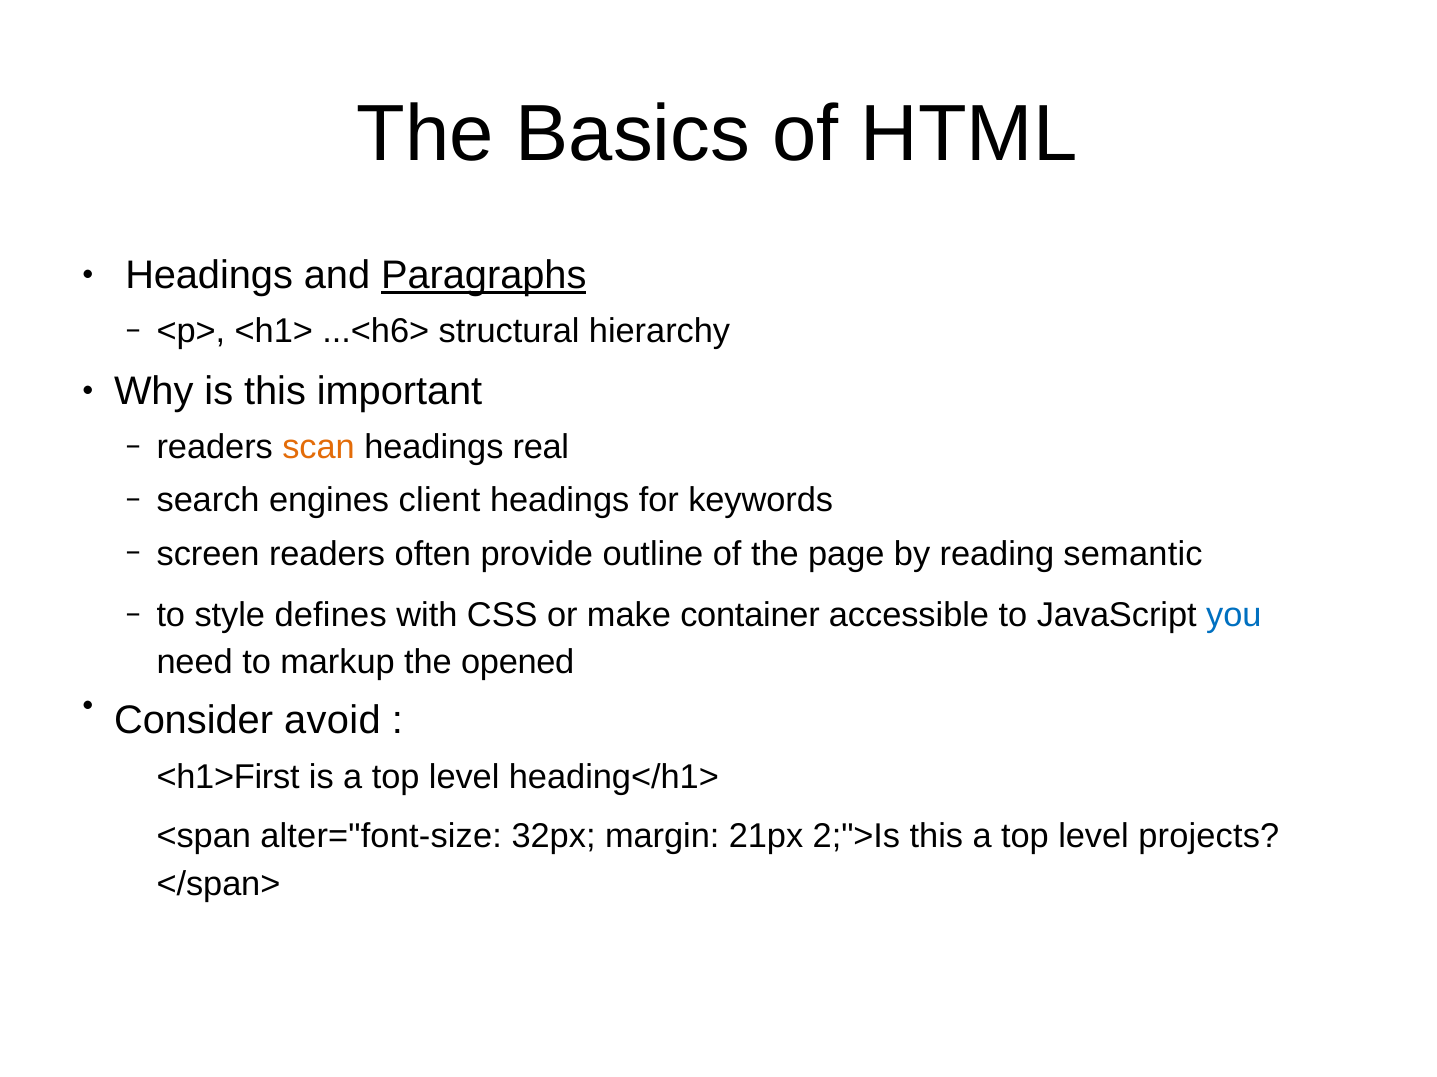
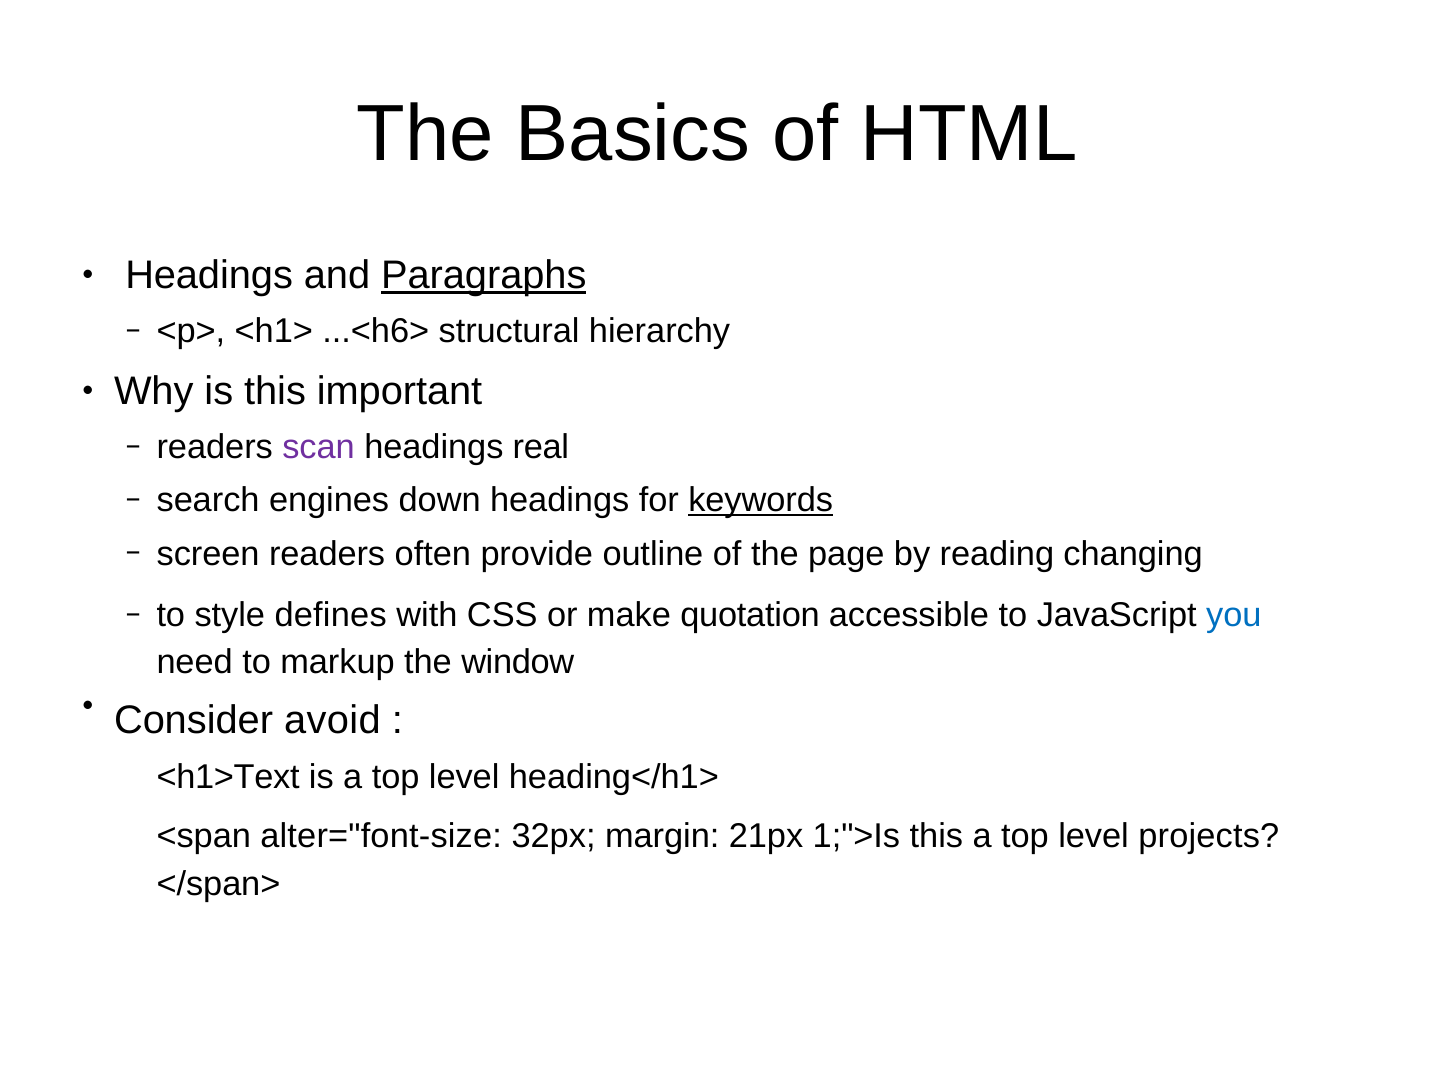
scan colour: orange -> purple
client: client -> down
keywords underline: none -> present
semantic: semantic -> changing
container: container -> quotation
opened: opened -> window
<h1>First: <h1>First -> <h1>Text
2;">Is: 2;">Is -> 1;">Is
